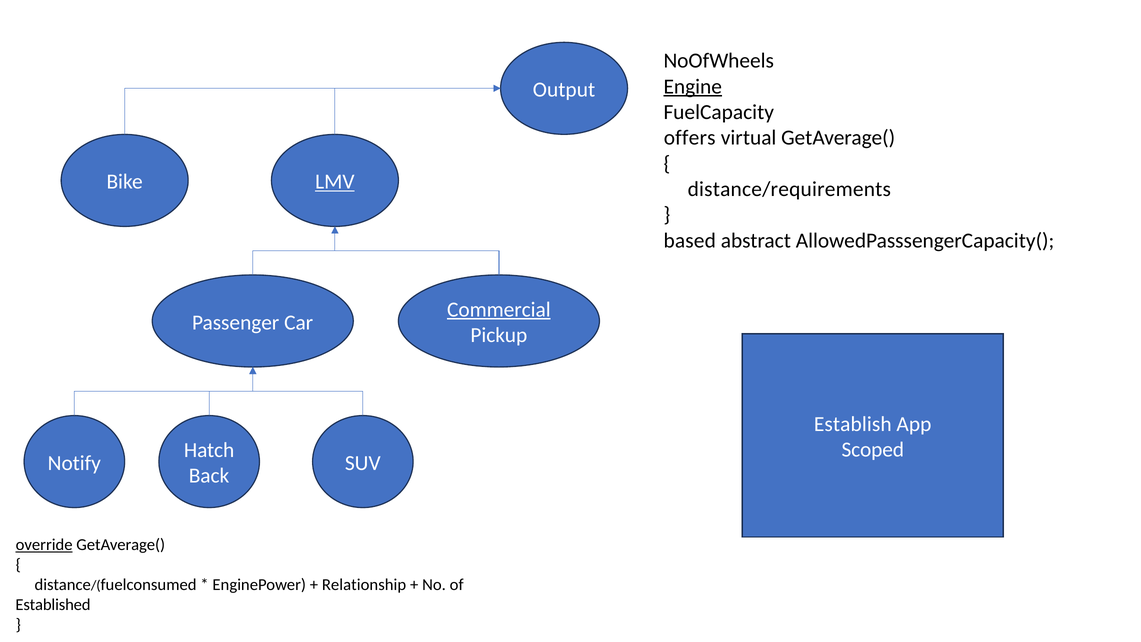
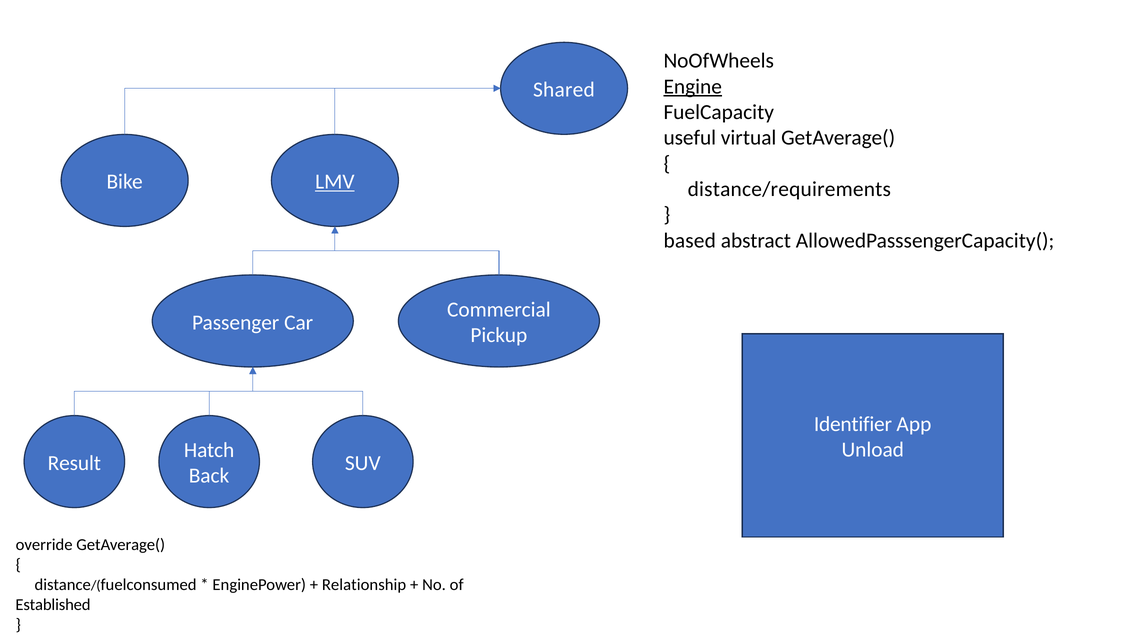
Output: Output -> Shared
offers: offers -> useful
Commercial underline: present -> none
Establish: Establish -> Identifier
Scoped: Scoped -> Unload
Notify: Notify -> Result
override underline: present -> none
